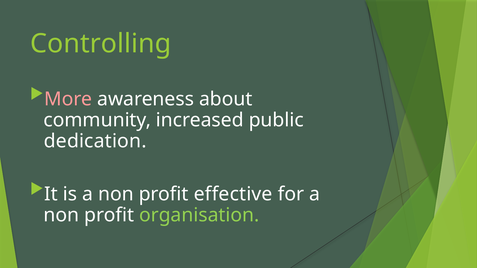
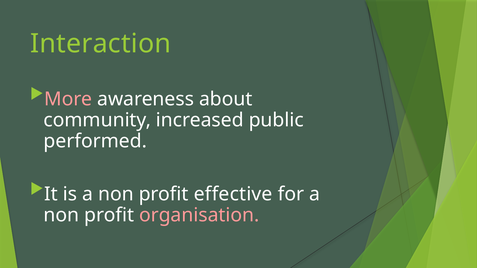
Controlling: Controlling -> Interaction
dedication: dedication -> performed
organisation colour: light green -> pink
